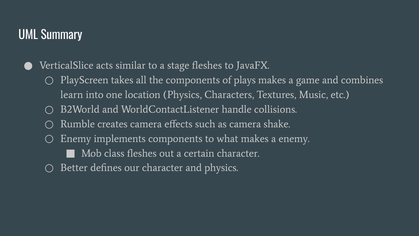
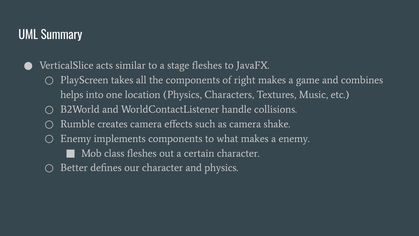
plays: plays -> right
learn: learn -> helps
